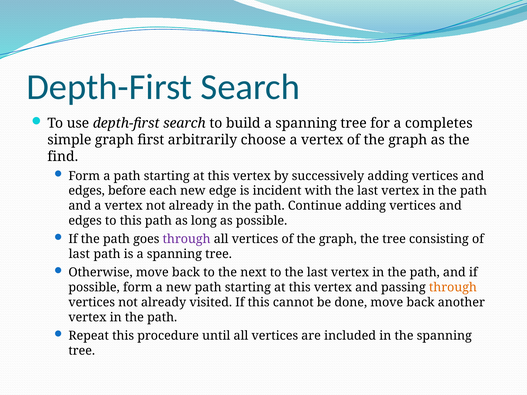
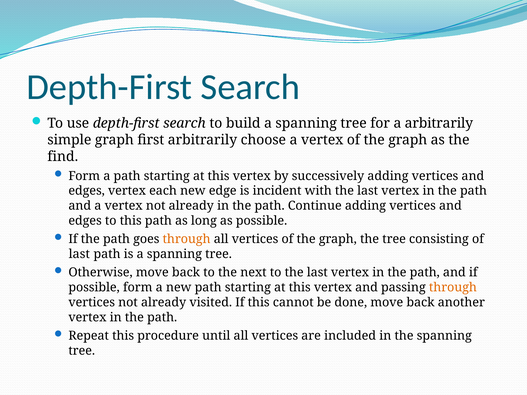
a completes: completes -> arbitrarily
edges before: before -> vertex
through at (187, 239) colour: purple -> orange
